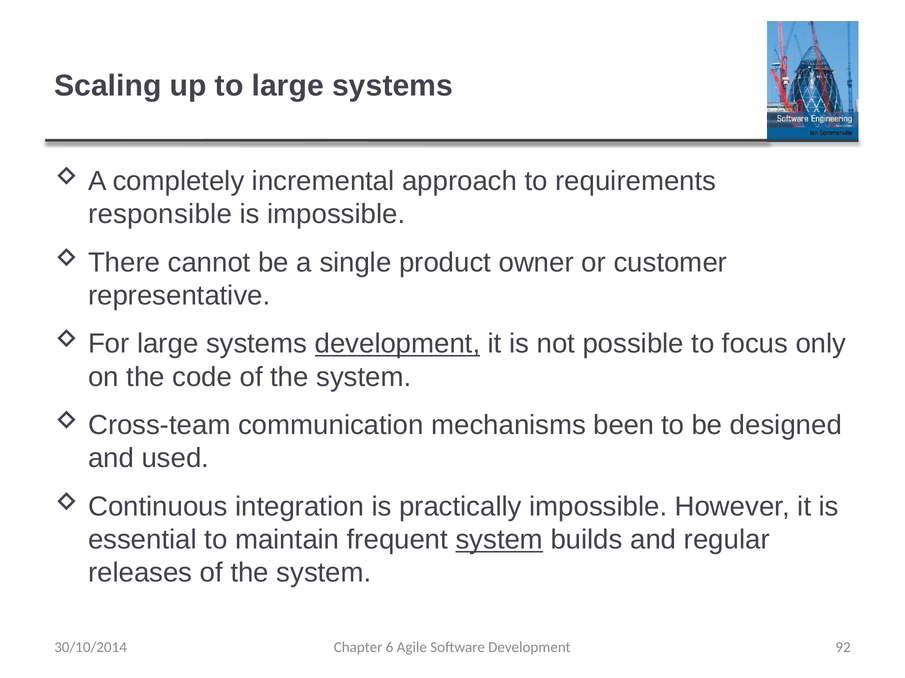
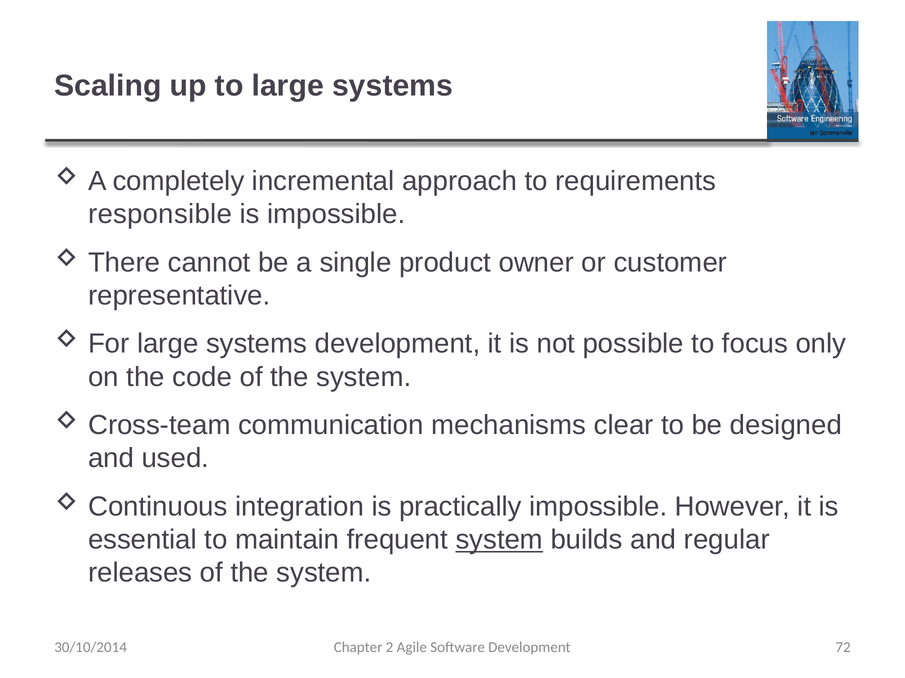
development at (397, 344) underline: present -> none
been: been -> clear
6: 6 -> 2
92: 92 -> 72
